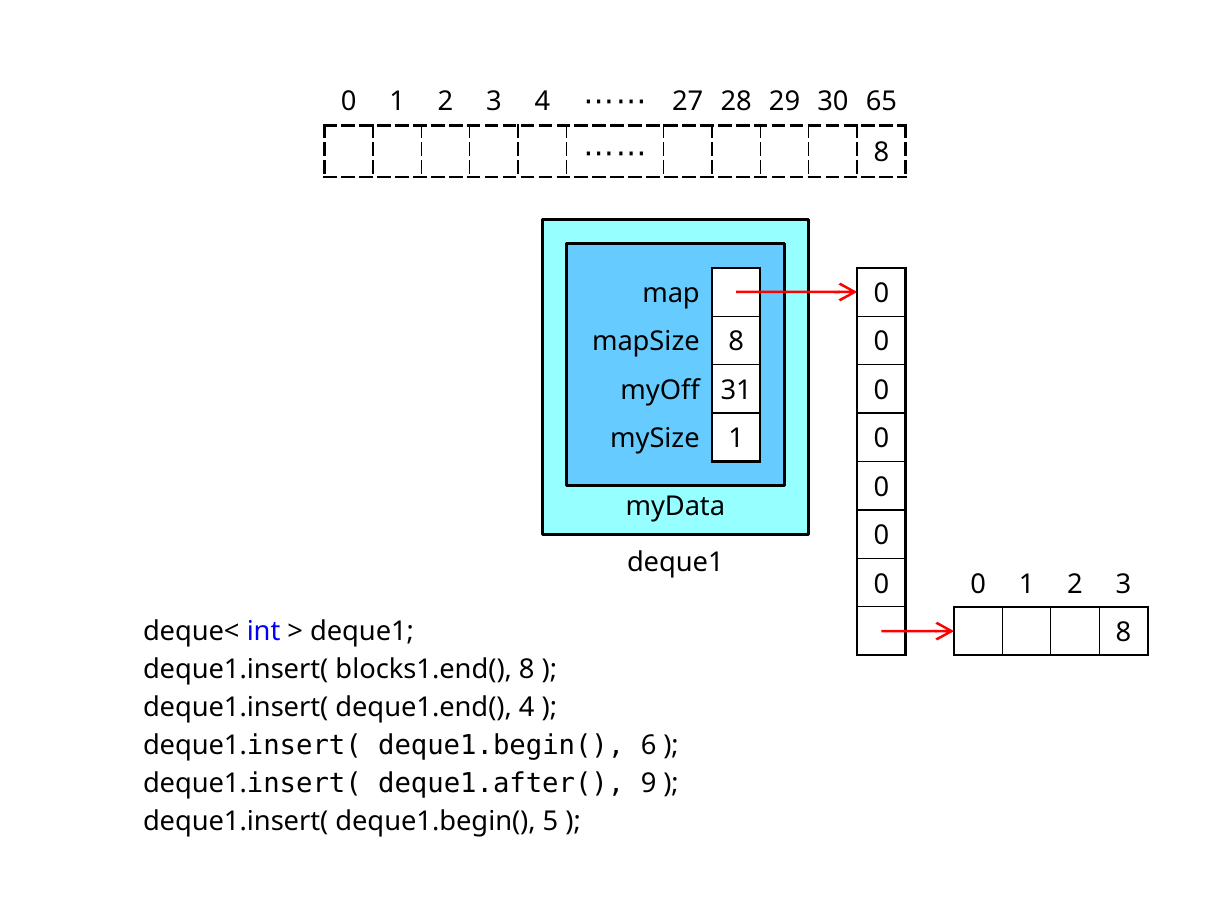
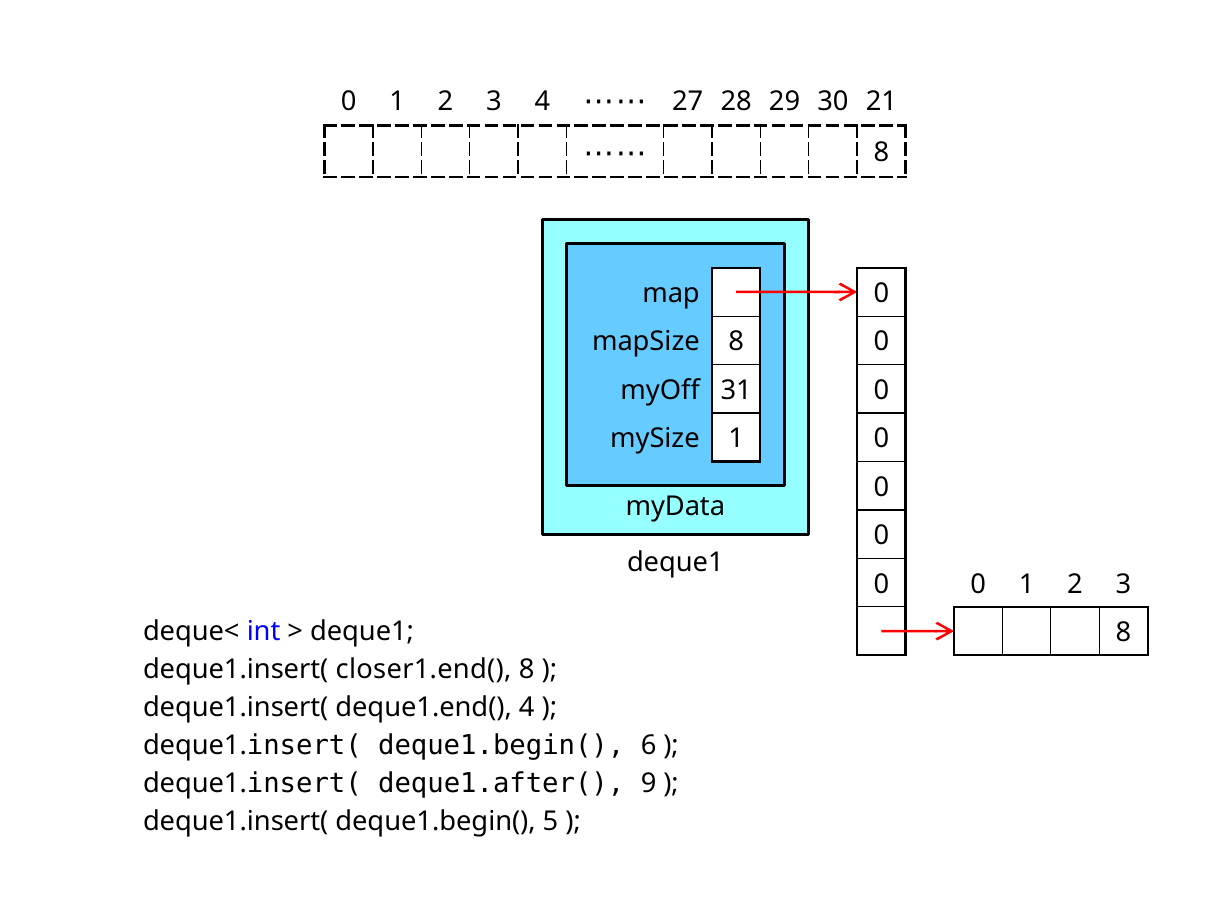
65: 65 -> 21
blocks1.end(: blocks1.end( -> closer1.end(
